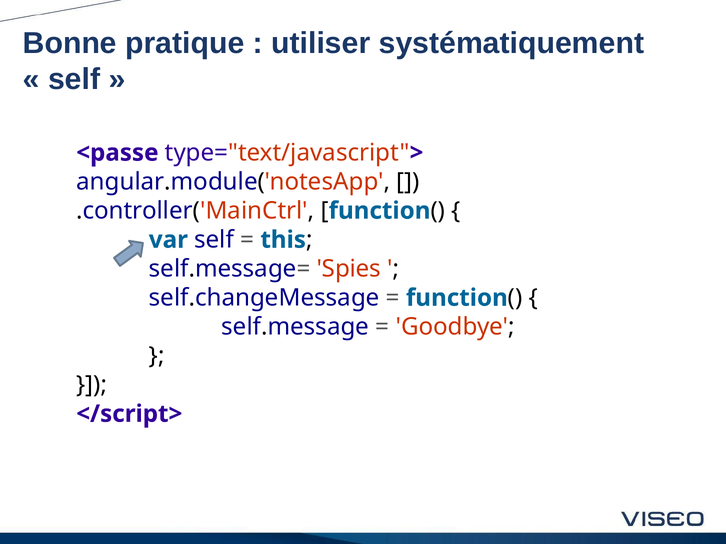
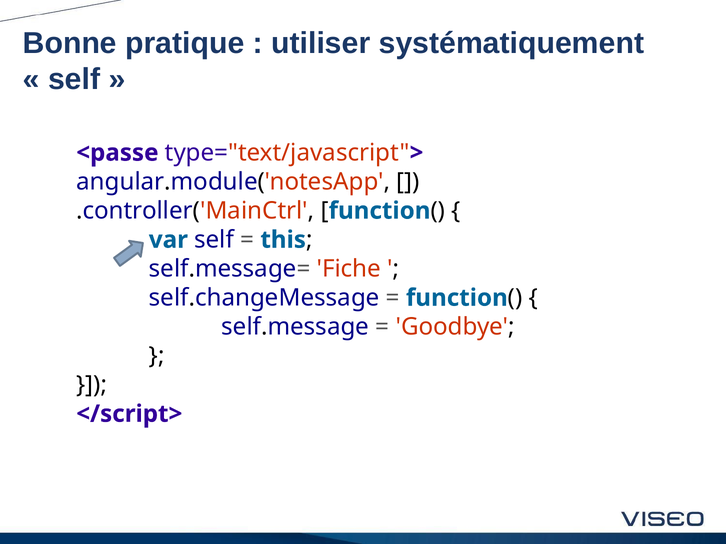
Spies: Spies -> Fiche
